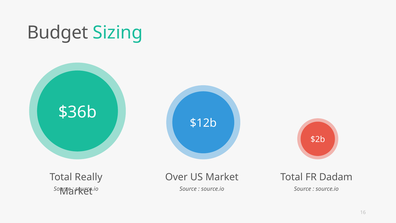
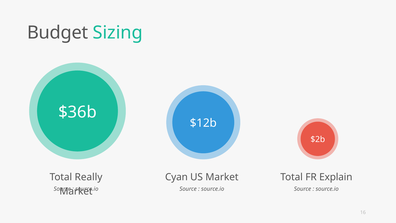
Over: Over -> Cyan
Dadam: Dadam -> Explain
